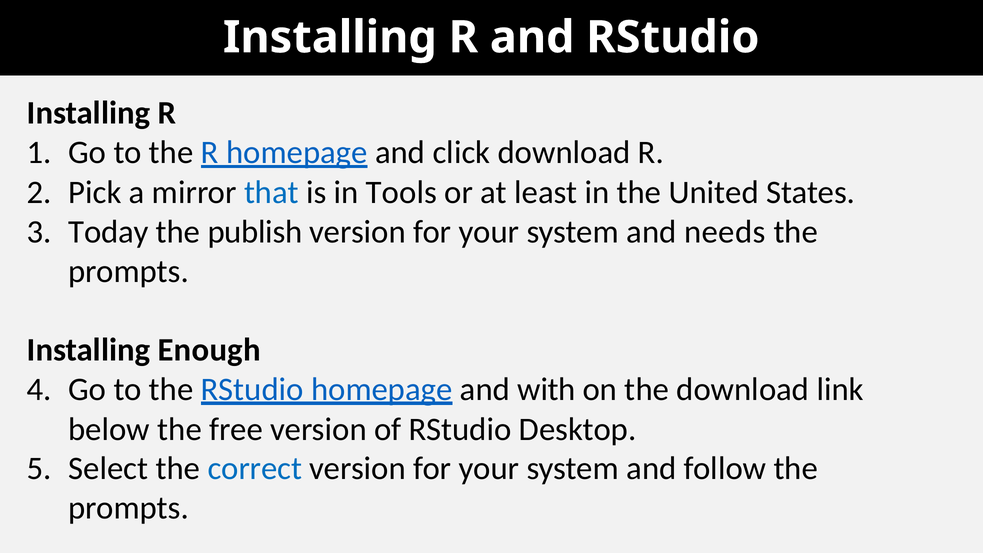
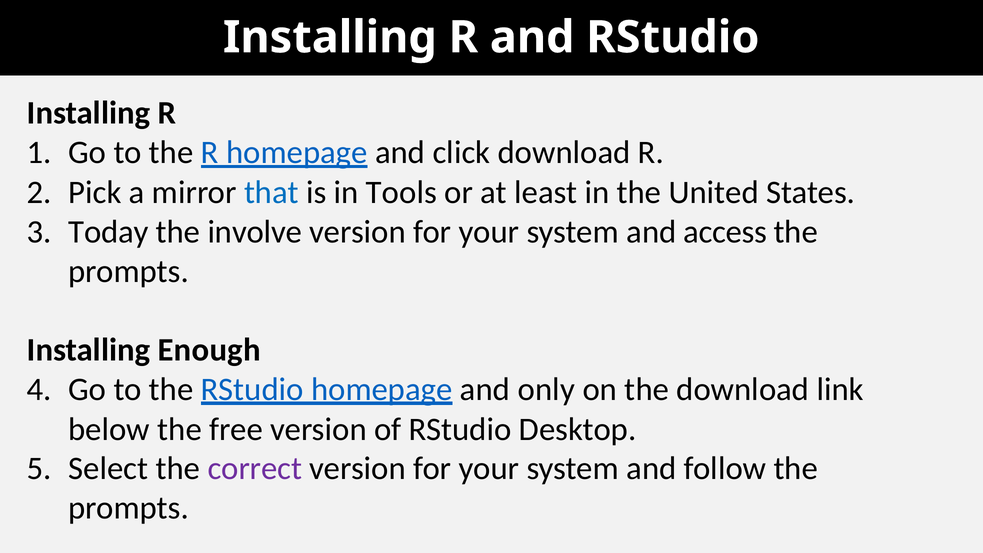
publish: publish -> involve
needs: needs -> access
with: with -> only
correct colour: blue -> purple
